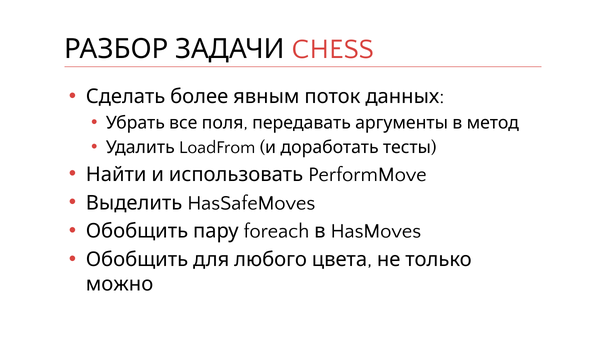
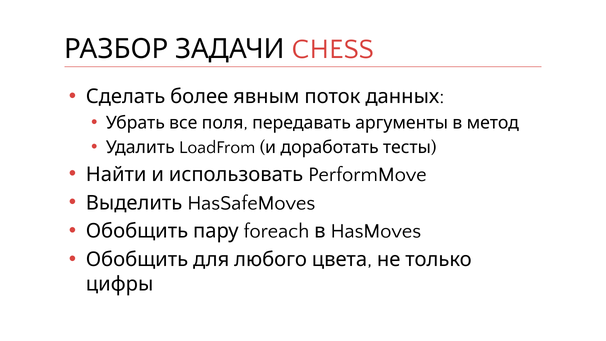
можно: можно -> цифры
